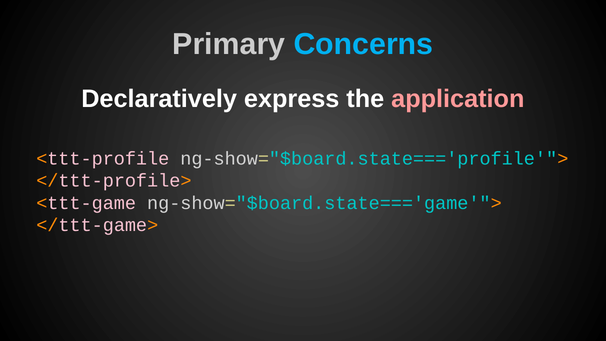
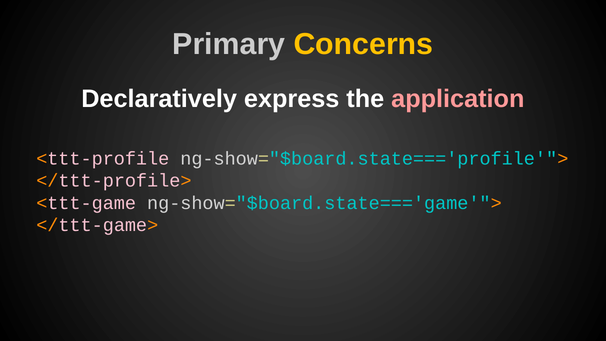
Concerns colour: light blue -> yellow
